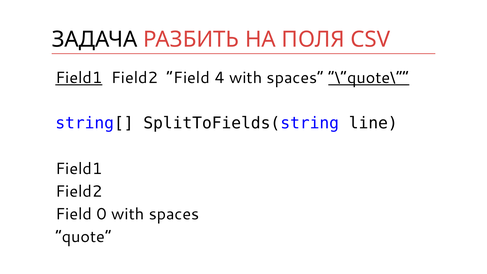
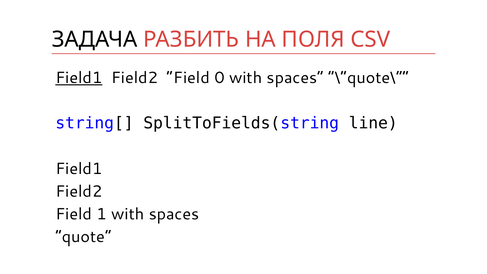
4: 4 -> 0
\”quote\ underline: present -> none
0: 0 -> 1
